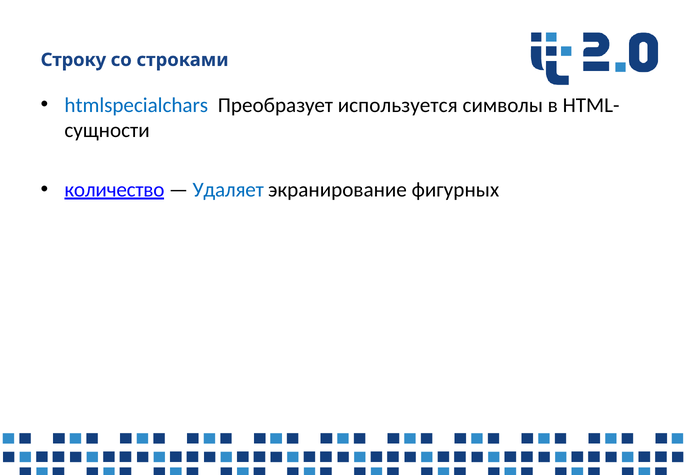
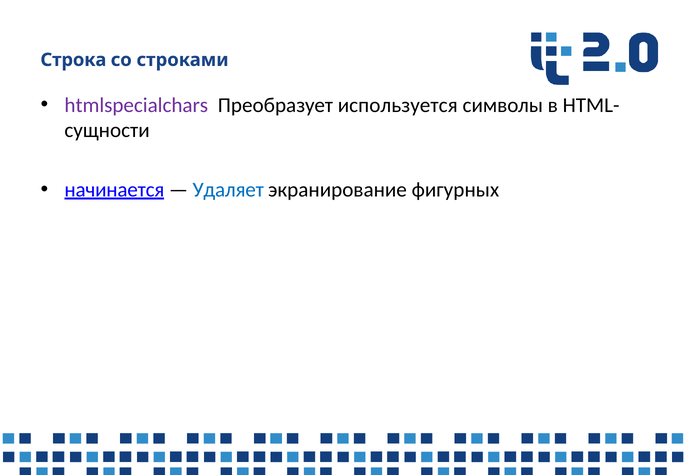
Строку: Строку -> Строка
htmlspecialchars colour: blue -> purple
количество: количество -> начинается
